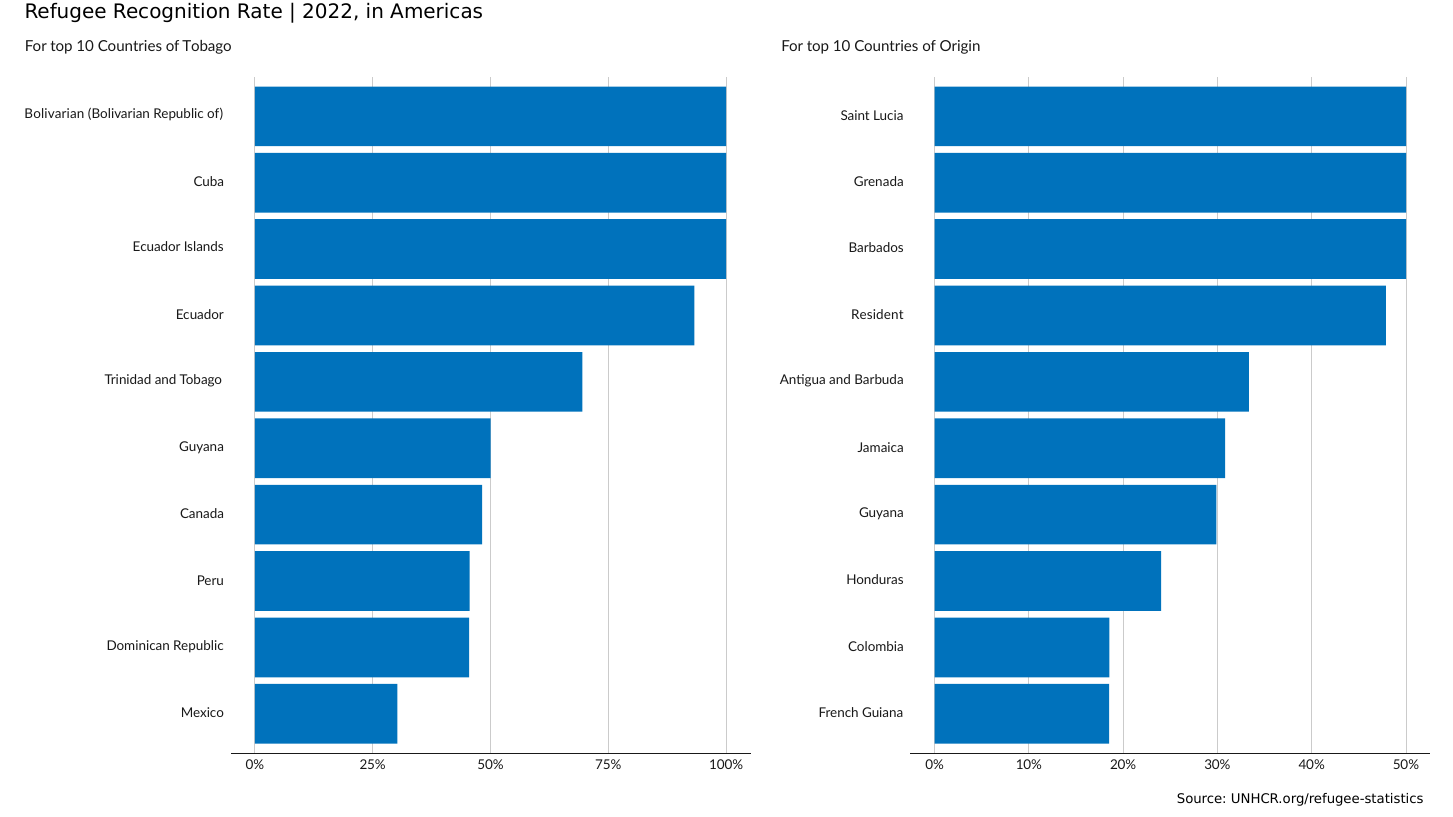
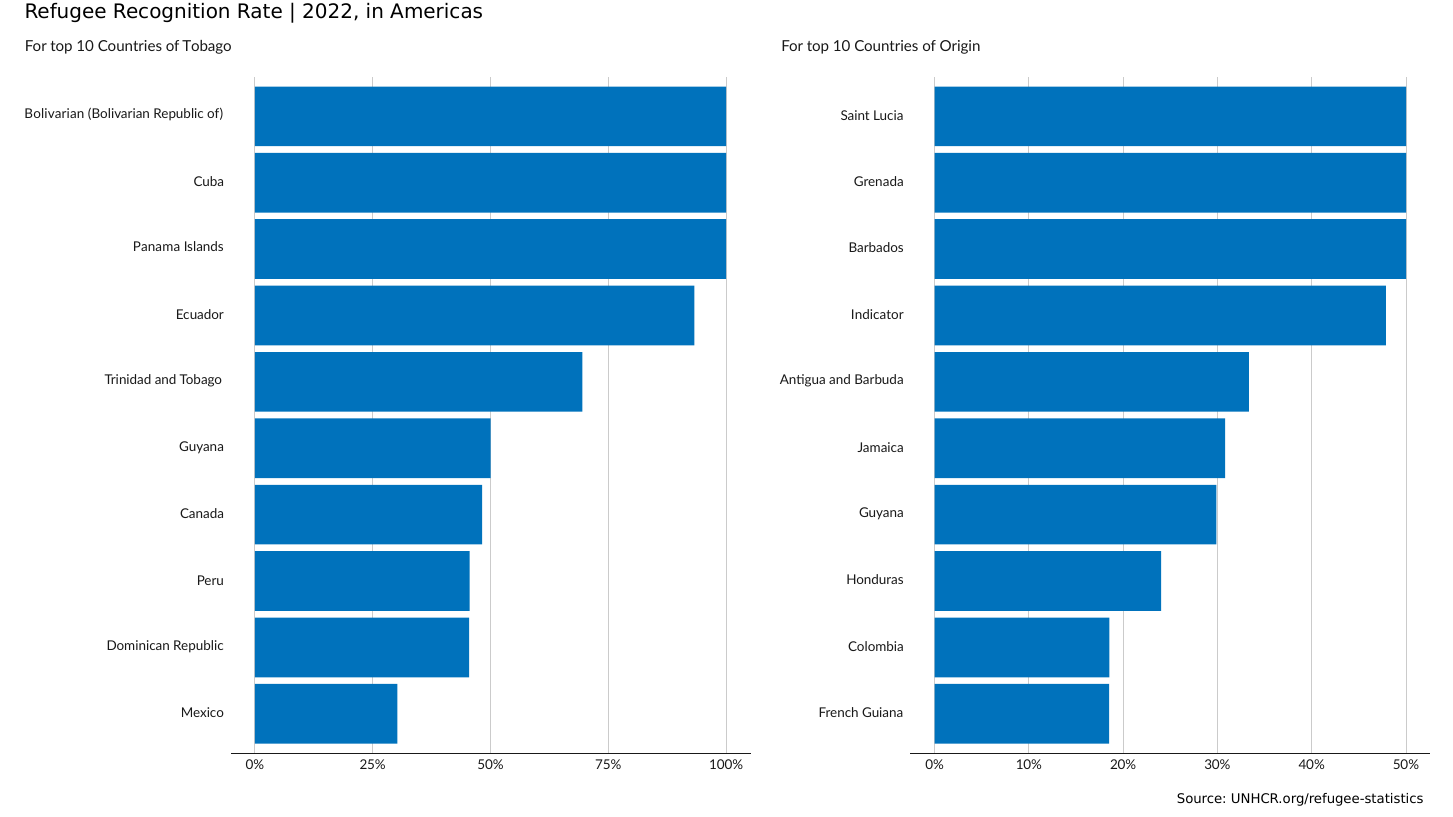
Ecuador at (157, 248): Ecuador -> Panama
Resident: Resident -> Indicator
